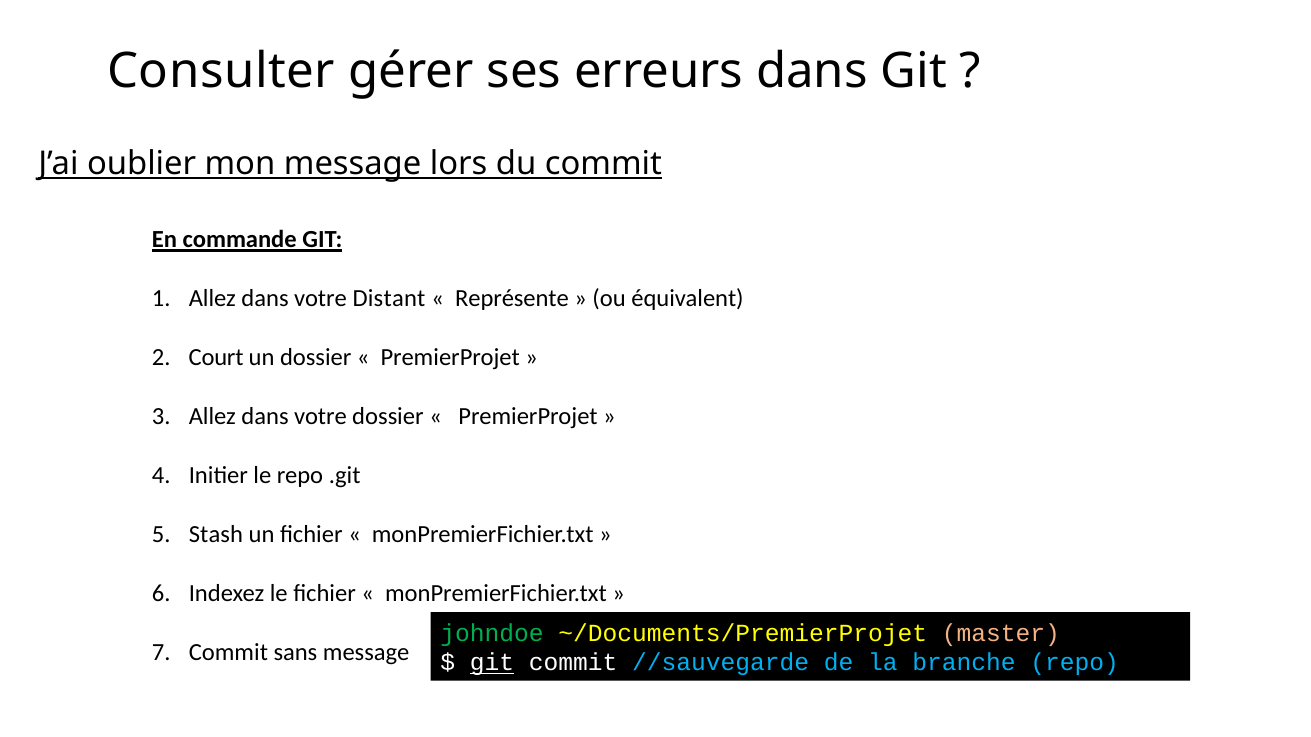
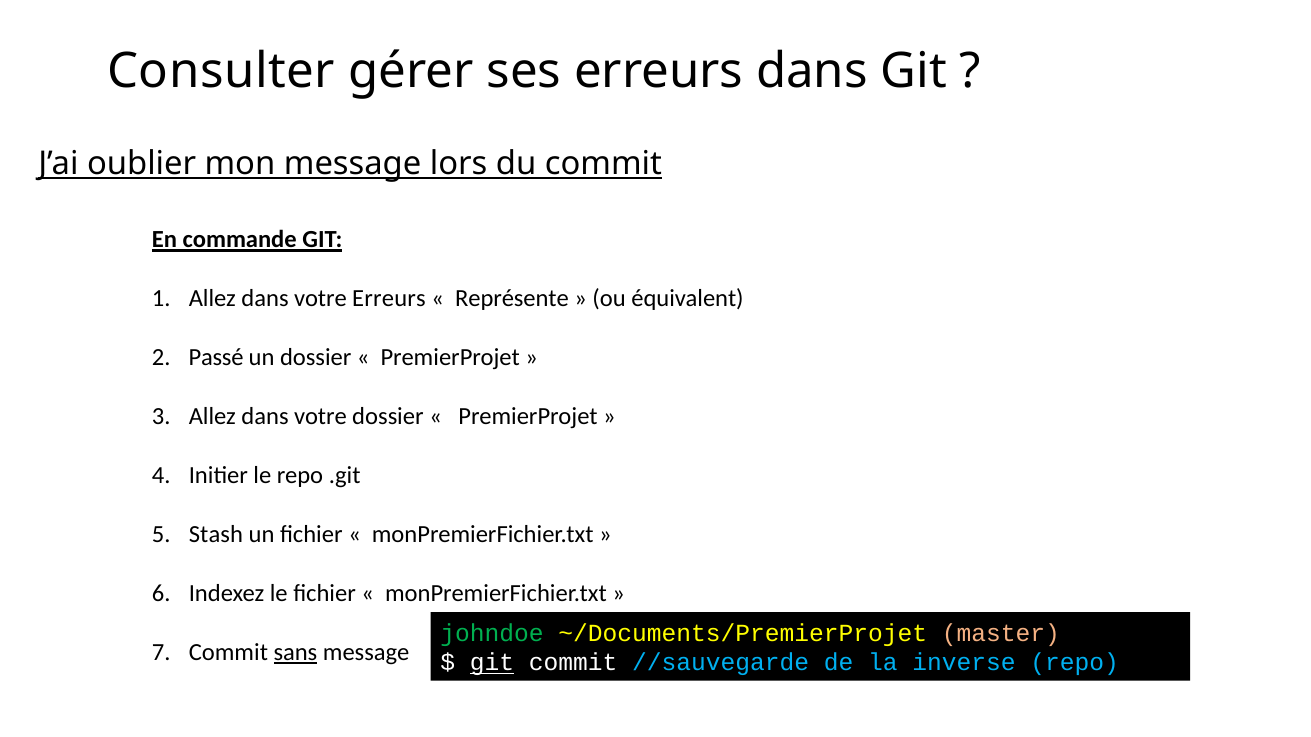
votre Distant: Distant -> Erreurs
Court: Court -> Passé
sans underline: none -> present
branche: branche -> inverse
